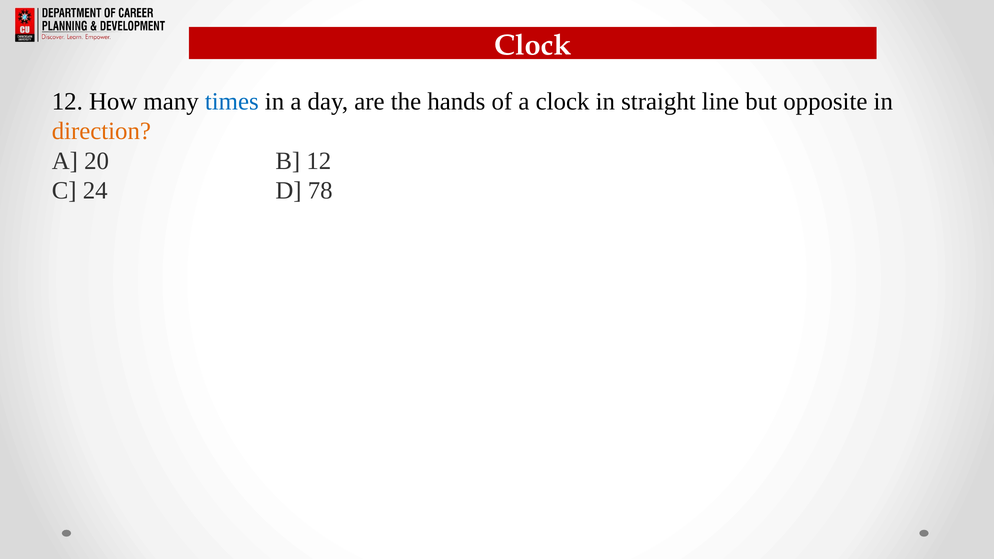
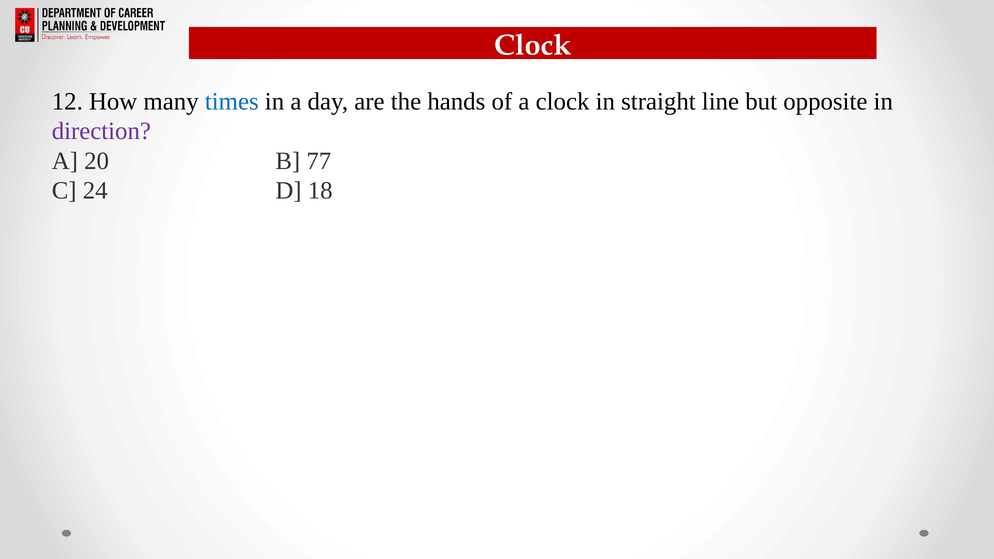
direction colour: orange -> purple
B 12: 12 -> 77
78: 78 -> 18
